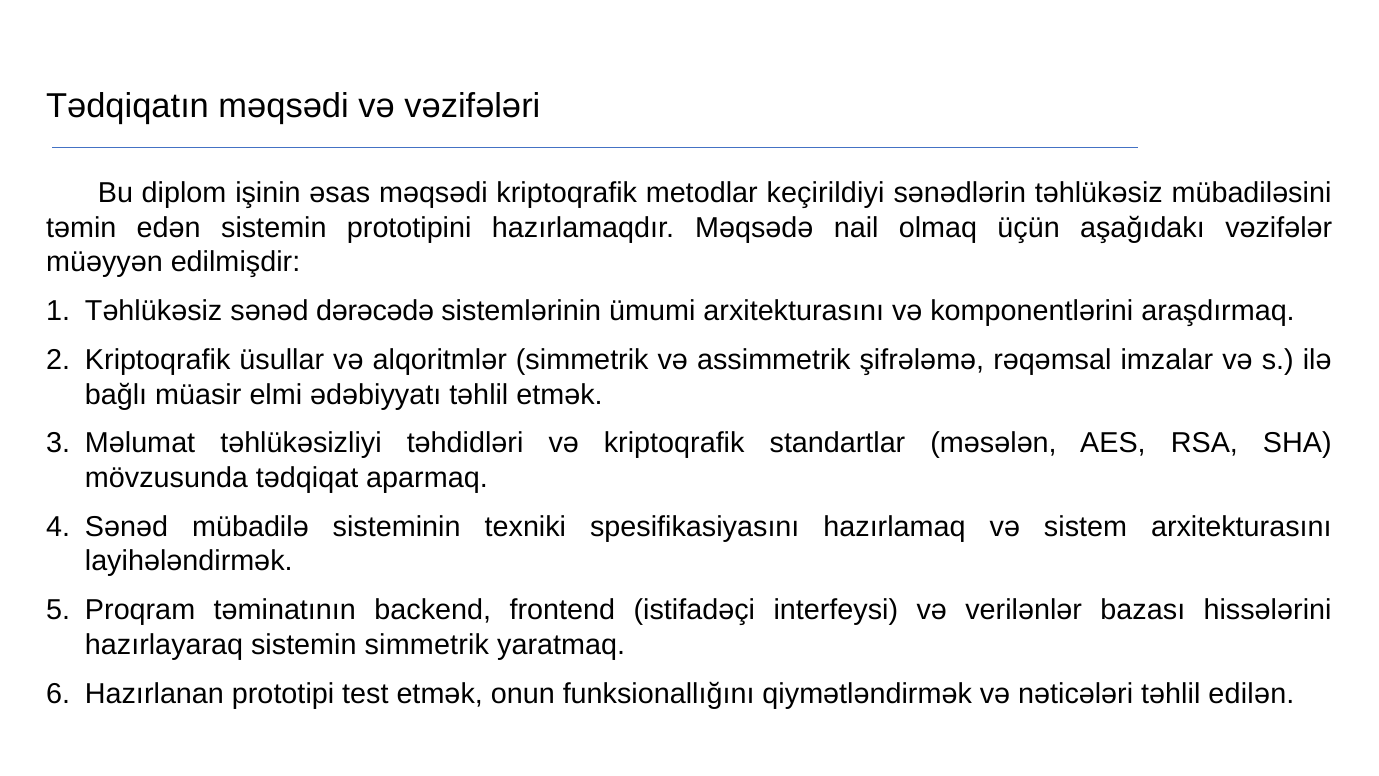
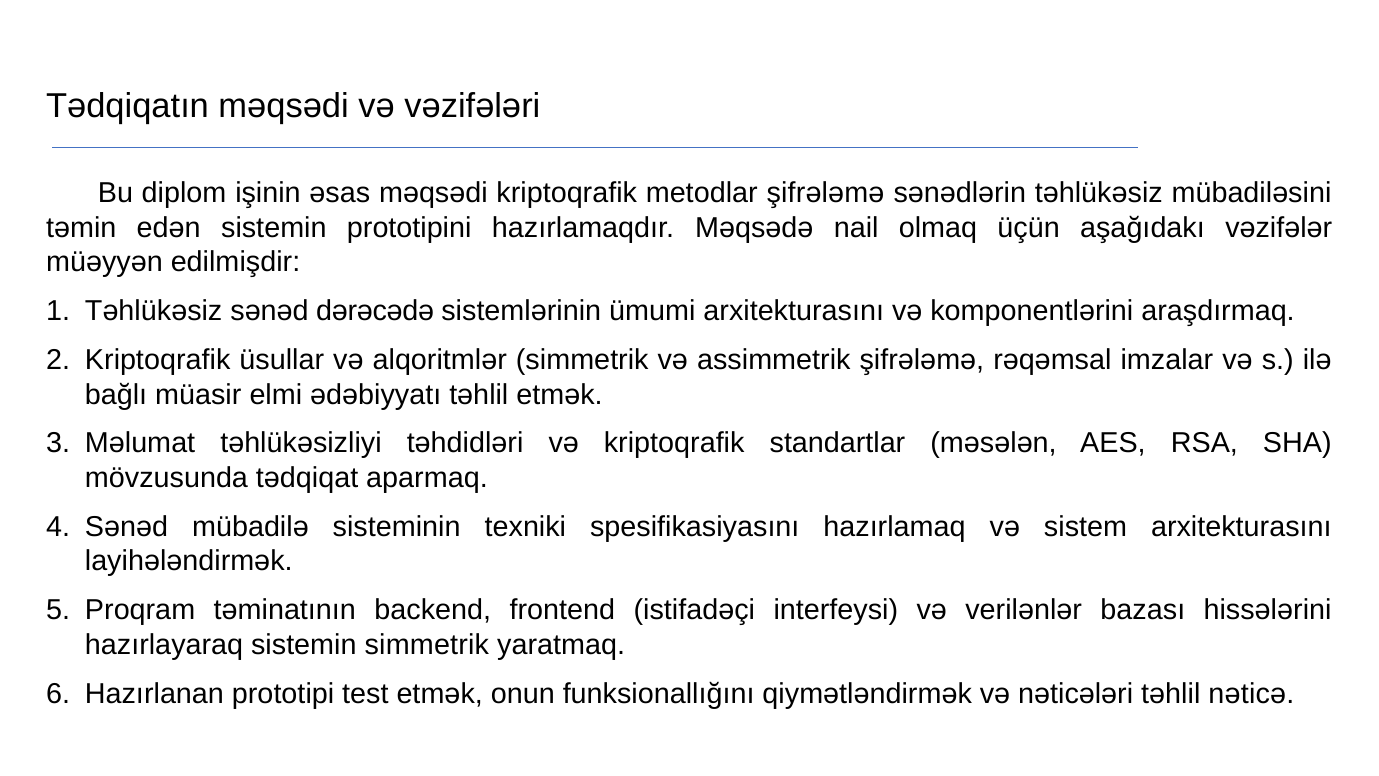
metodlar keçirildiyi: keçirildiyi -> şifrələmə
edilən: edilən -> nəticə
